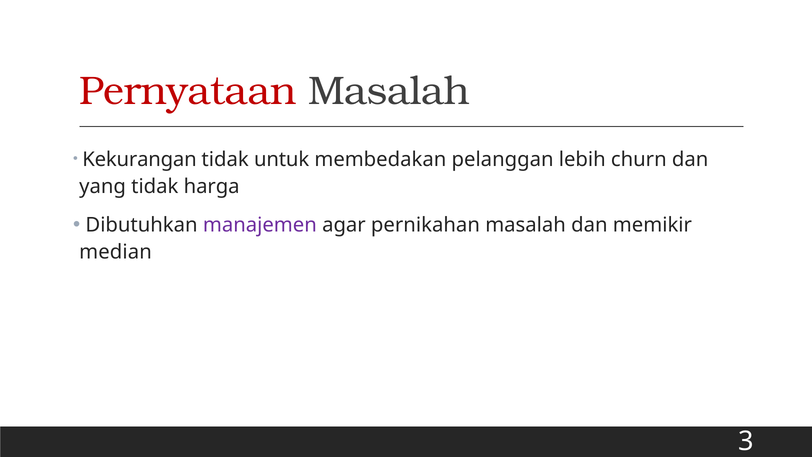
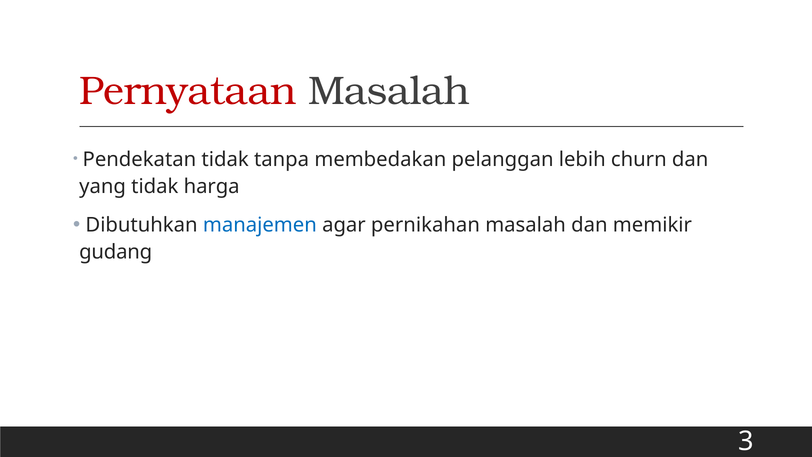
Kekurangan: Kekurangan -> Pendekatan
untuk: untuk -> tanpa
manajemen colour: purple -> blue
median: median -> gudang
